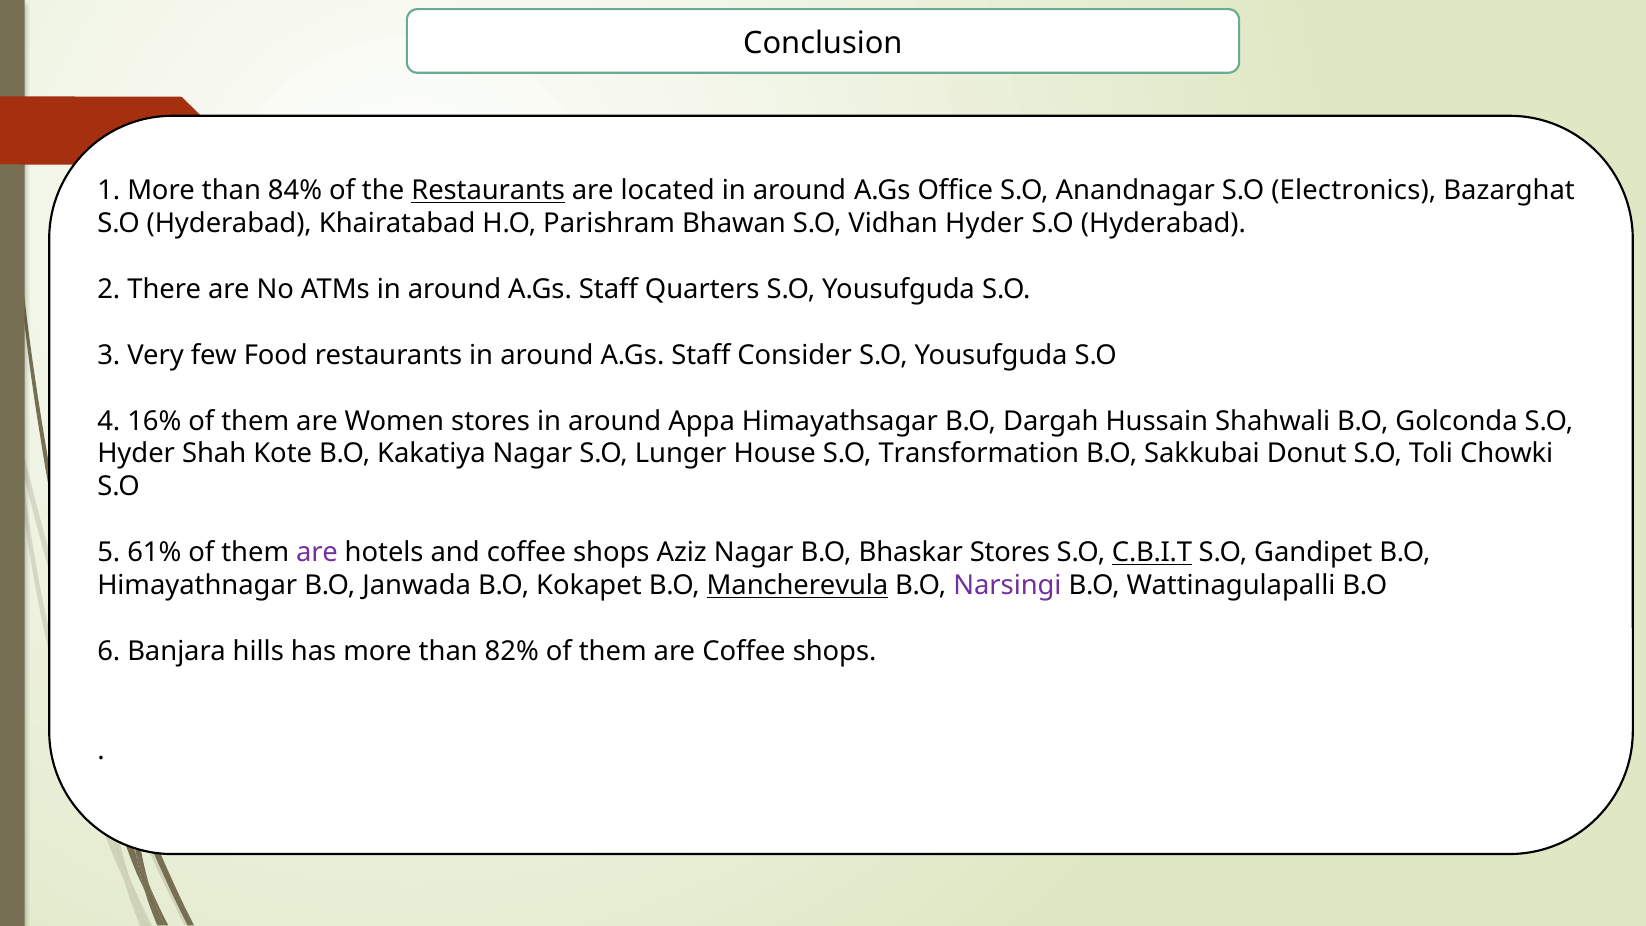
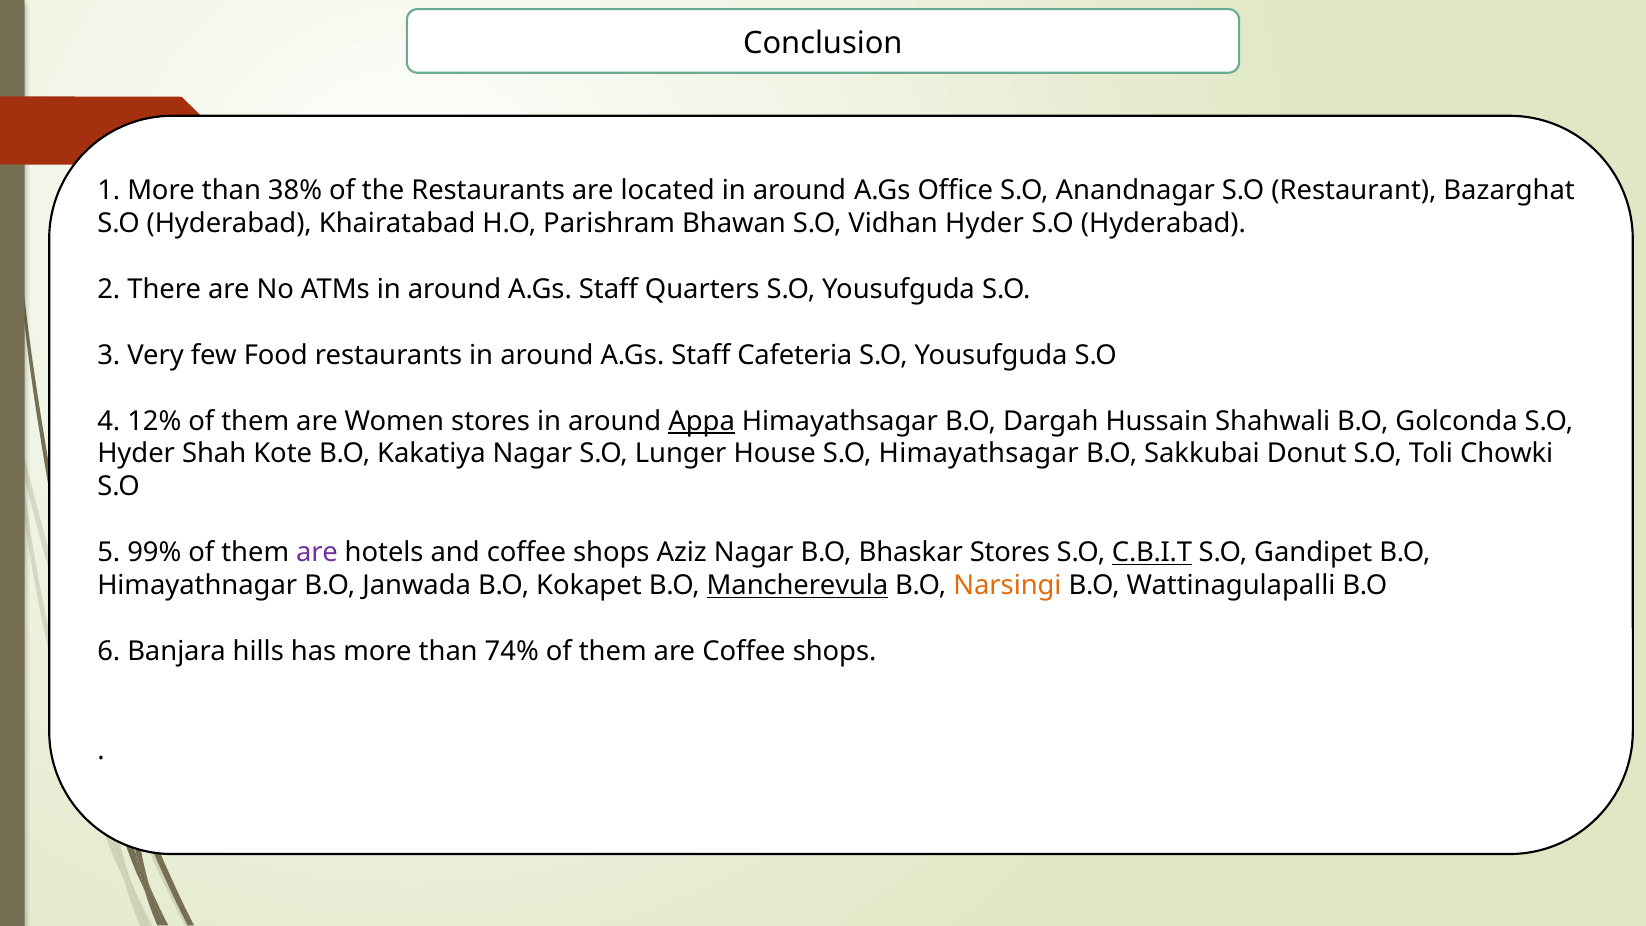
84%: 84% -> 38%
Restaurants at (488, 191) underline: present -> none
Electronics: Electronics -> Restaurant
Consider: Consider -> Cafeteria
16%: 16% -> 12%
Appa underline: none -> present
S.O Transformation: Transformation -> Himayathsagar
61%: 61% -> 99%
Narsingi colour: purple -> orange
82%: 82% -> 74%
